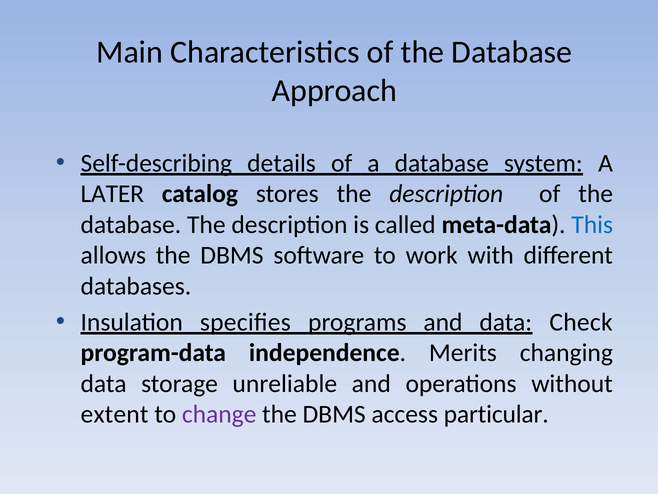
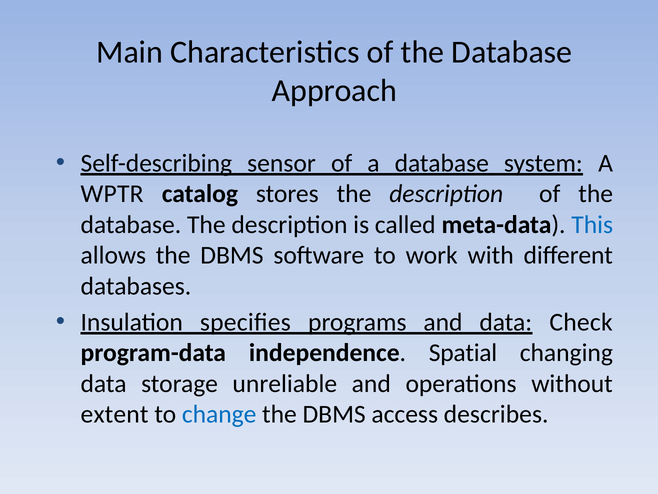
details: details -> sensor
LATER: LATER -> WPTR
Merits: Merits -> Spatial
change colour: purple -> blue
particular: particular -> describes
